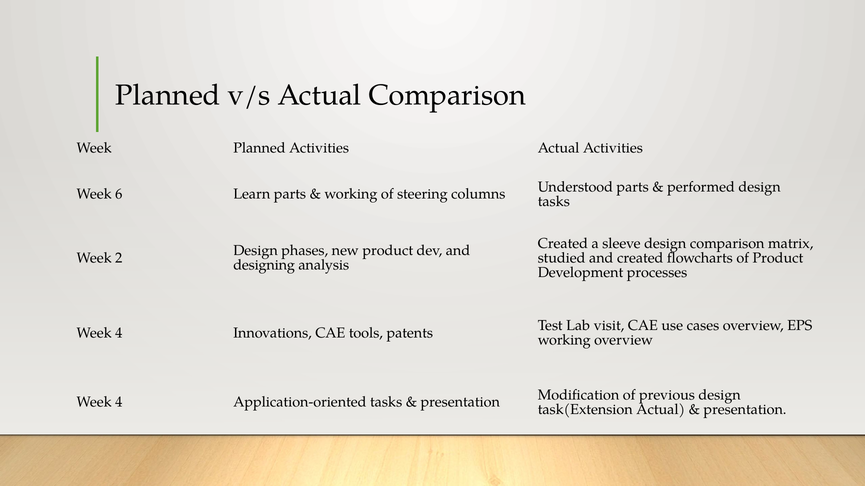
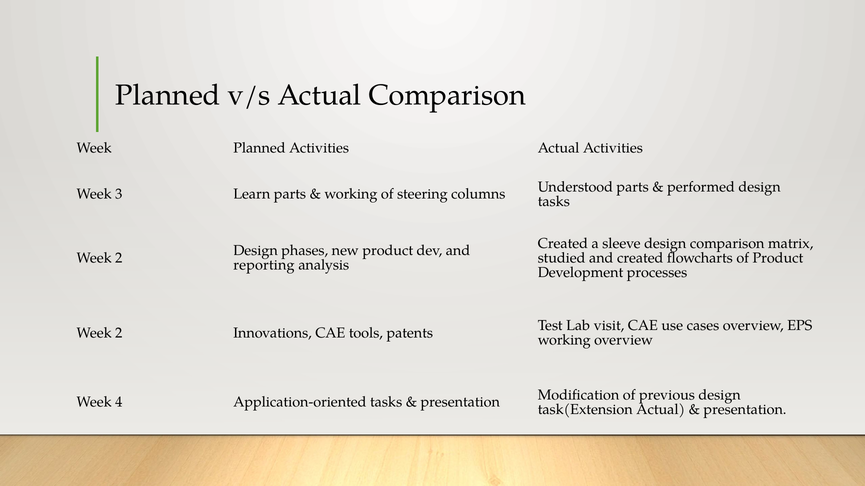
6: 6 -> 3
designing: designing -> reporting
4 at (119, 333): 4 -> 2
